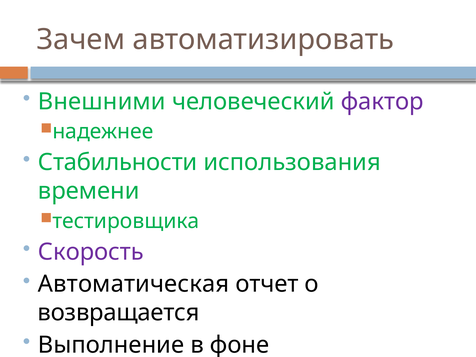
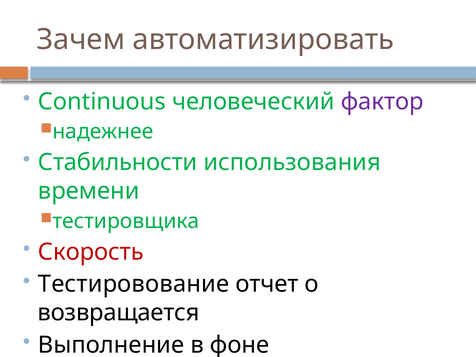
Внешними: Внешними -> Continuous
Скорость colour: purple -> red
Автоматическая: Автоматическая -> Тестировование
